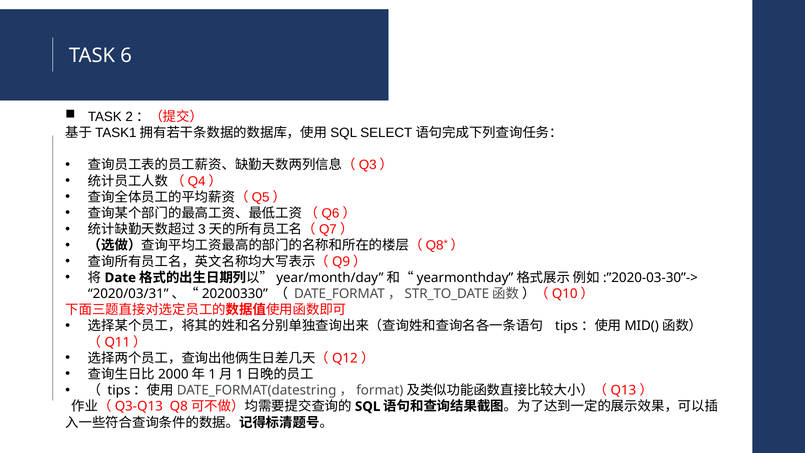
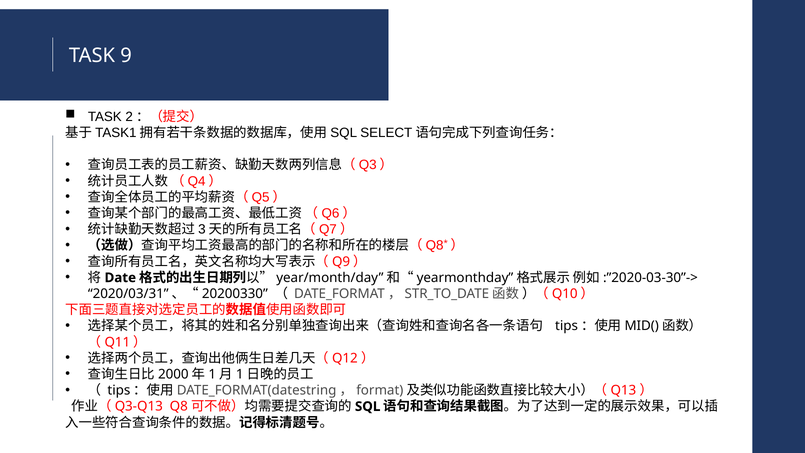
6: 6 -> 9
